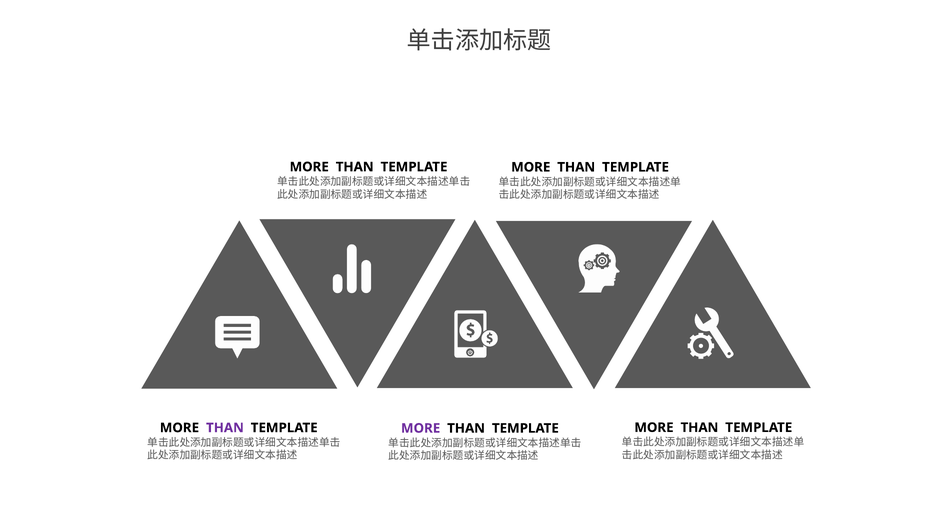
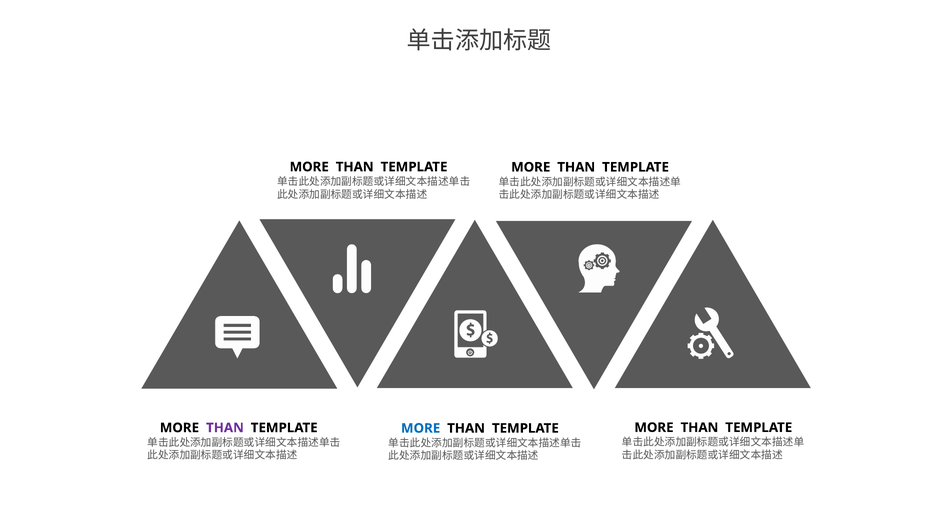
MORE at (421, 428) colour: purple -> blue
